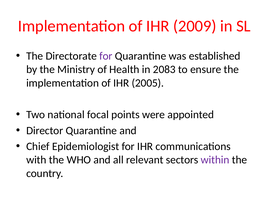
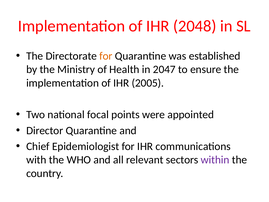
2009: 2009 -> 2048
for at (106, 56) colour: purple -> orange
2083: 2083 -> 2047
